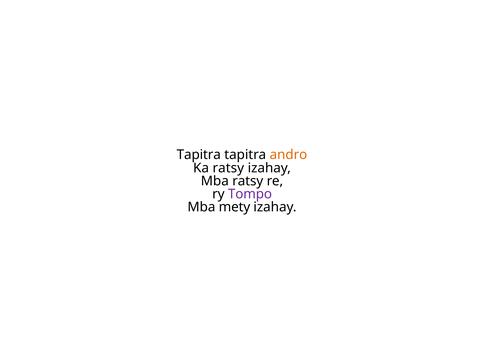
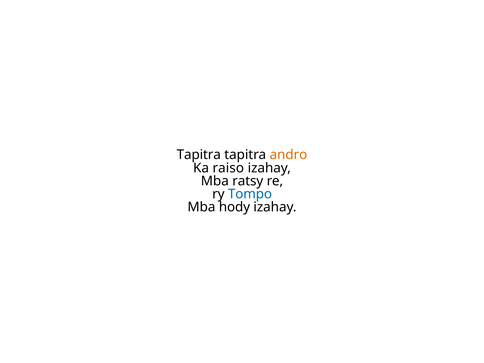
Ka ratsy: ratsy -> raiso
Tompo colour: purple -> blue
mety: mety -> hody
